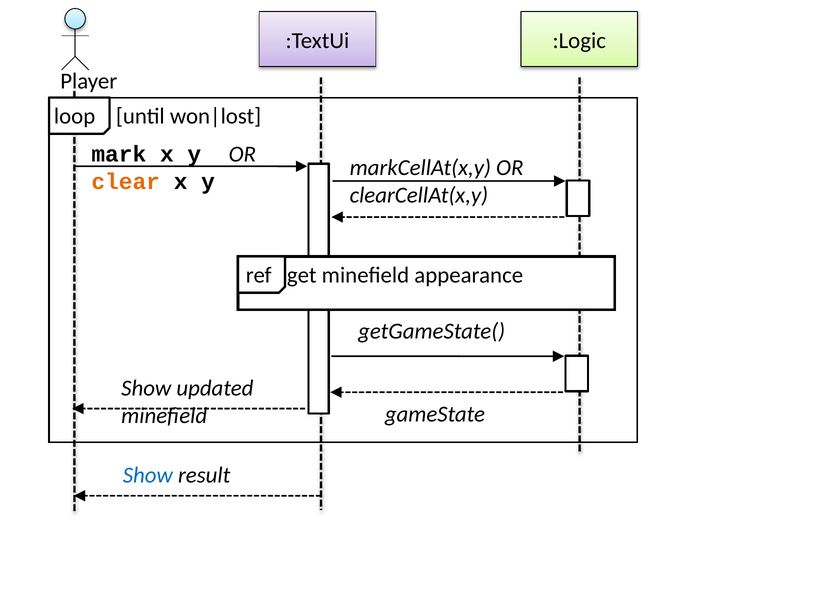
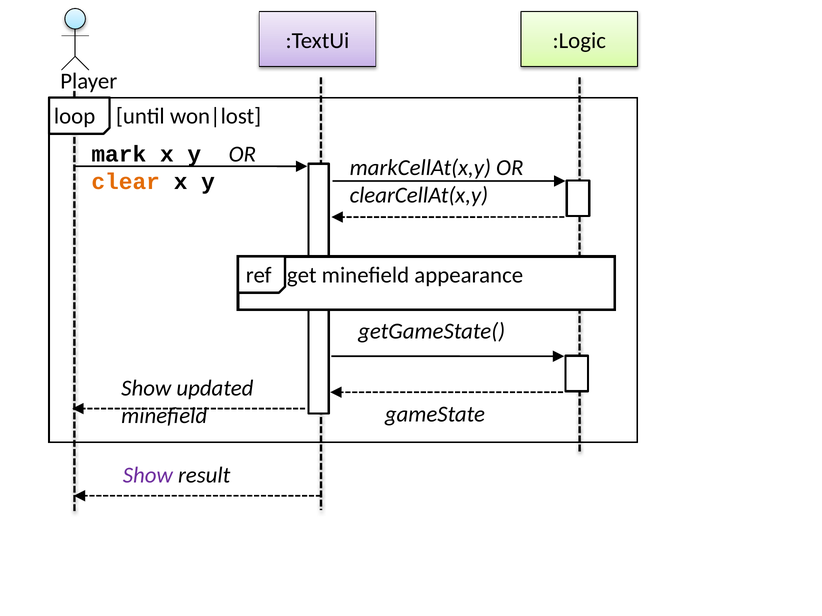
Show at (148, 476) colour: blue -> purple
